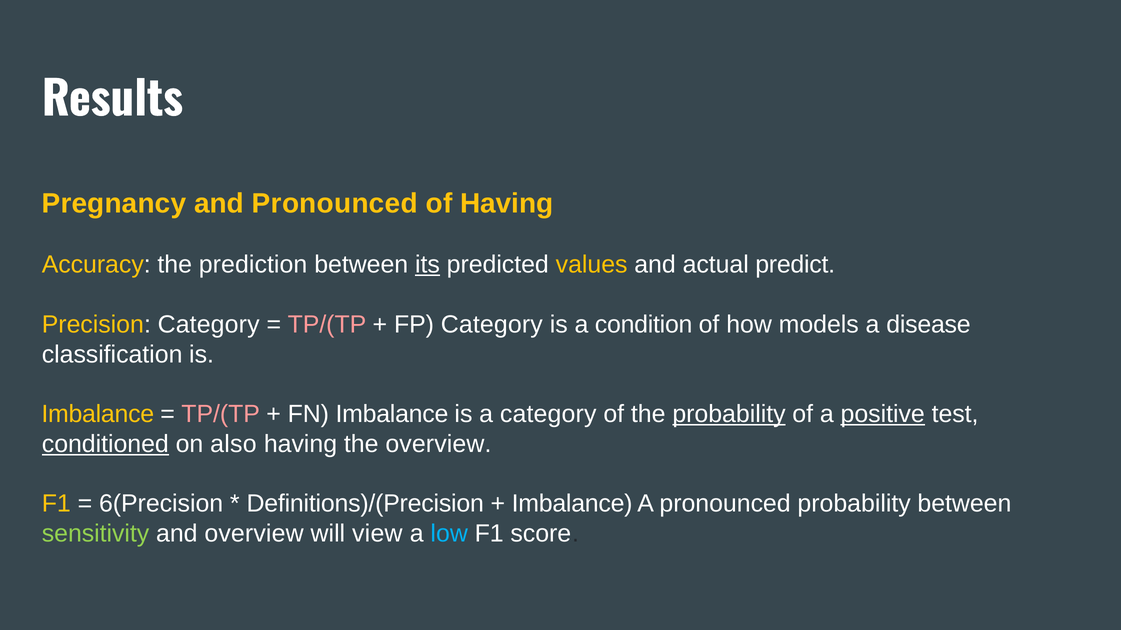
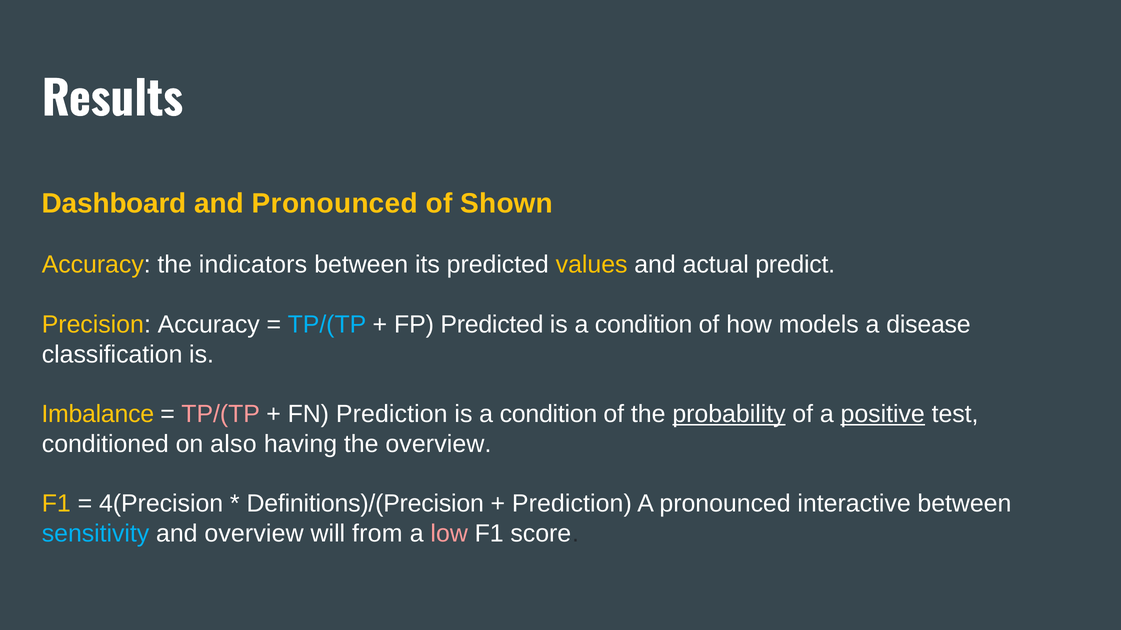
Pregnancy: Pregnancy -> Dashboard
of Having: Having -> Shown
prediction: prediction -> indicators
its underline: present -> none
Precision Category: Category -> Accuracy
TP/(TP at (327, 325) colour: pink -> light blue
FP Category: Category -> Predicted
FN Imbalance: Imbalance -> Prediction
category at (548, 414): category -> condition
conditioned underline: present -> none
6(Precision: 6(Precision -> 4(Precision
Imbalance at (572, 504): Imbalance -> Prediction
pronounced probability: probability -> interactive
sensitivity colour: light green -> light blue
view: view -> from
low colour: light blue -> pink
